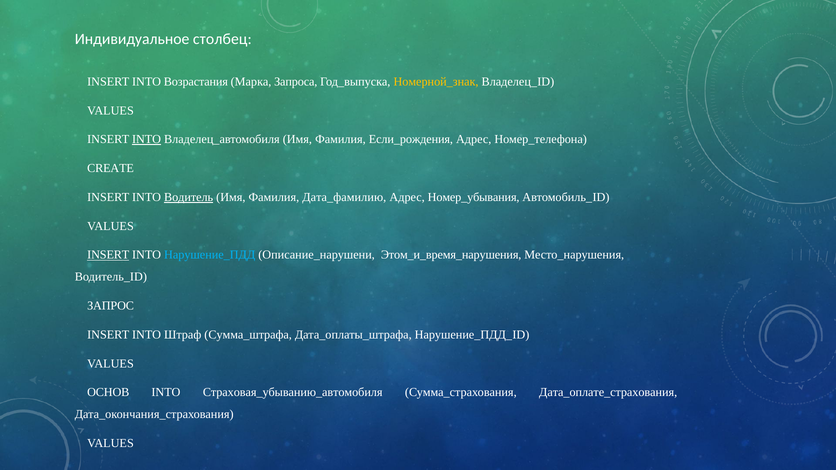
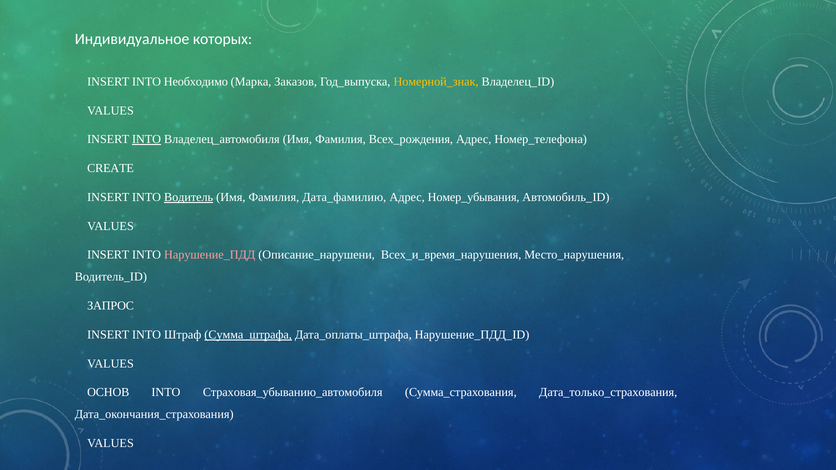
столбец: столбец -> которых
Возрастания: Возрастания -> Необходимо
Запроса: Запроса -> Заказов
Если_рождения: Если_рождения -> Всех_рождения
INSERT at (108, 255) underline: present -> none
Нарушение_ПДД colour: light blue -> pink
Этом_и_время_нарушения: Этом_и_время_нарушения -> Всех_и_время_нарушения
Сумма_штрафа underline: none -> present
Дата_оплате_страхования: Дата_оплате_страхования -> Дата_только_страхования
